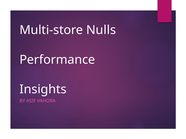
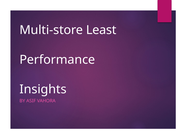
Nulls: Nulls -> Least
